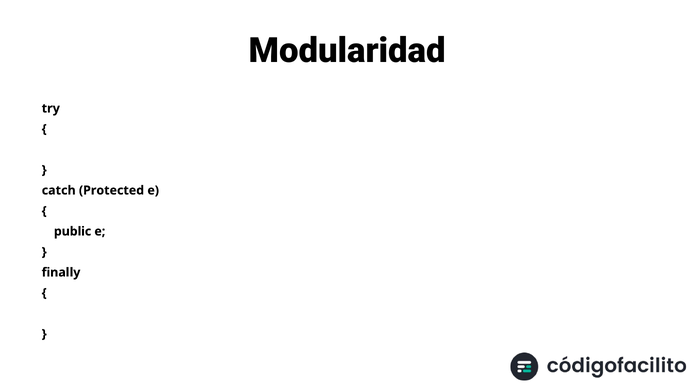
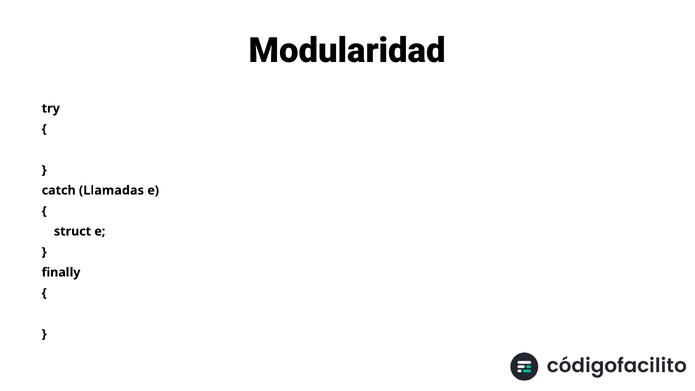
Protected: Protected -> Llamadas
public: public -> struct
